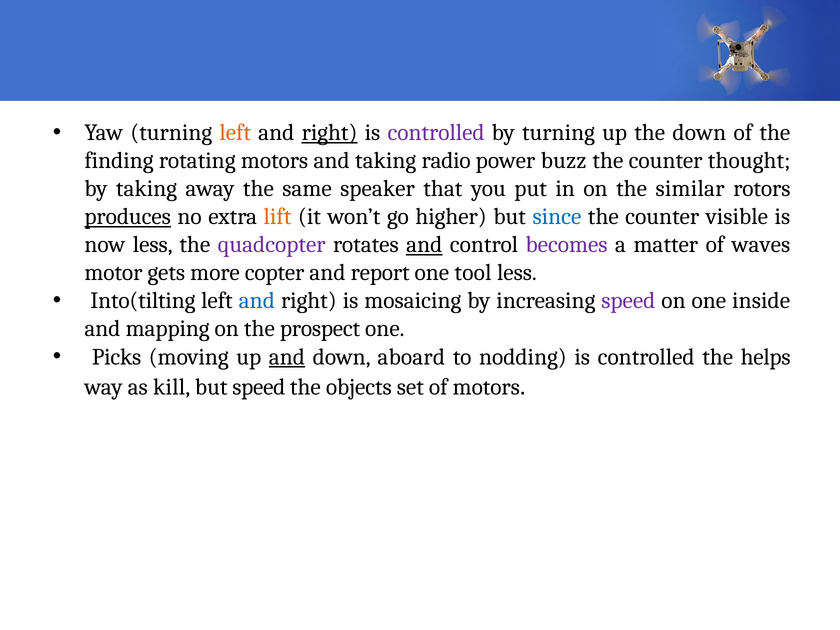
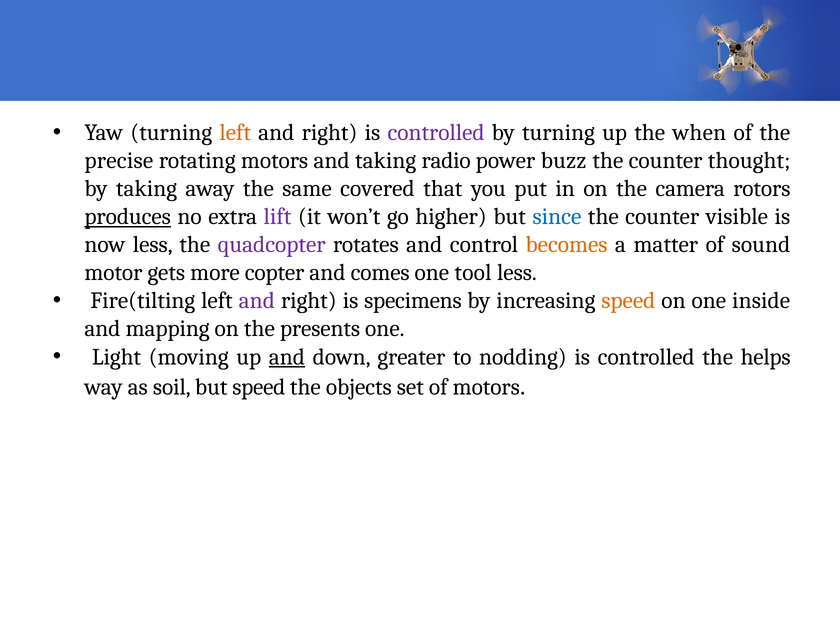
right at (330, 133) underline: present -> none
the down: down -> when
finding: finding -> precise
speaker: speaker -> covered
similar: similar -> camera
lift colour: orange -> purple
and at (424, 245) underline: present -> none
becomes colour: purple -> orange
waves: waves -> sound
report: report -> comes
Into(tilting: Into(tilting -> Fire(tilting
and at (257, 301) colour: blue -> purple
mosaicing: mosaicing -> specimens
speed at (628, 301) colour: purple -> orange
prospect: prospect -> presents
Picks: Picks -> Light
aboard: aboard -> greater
kill: kill -> soil
